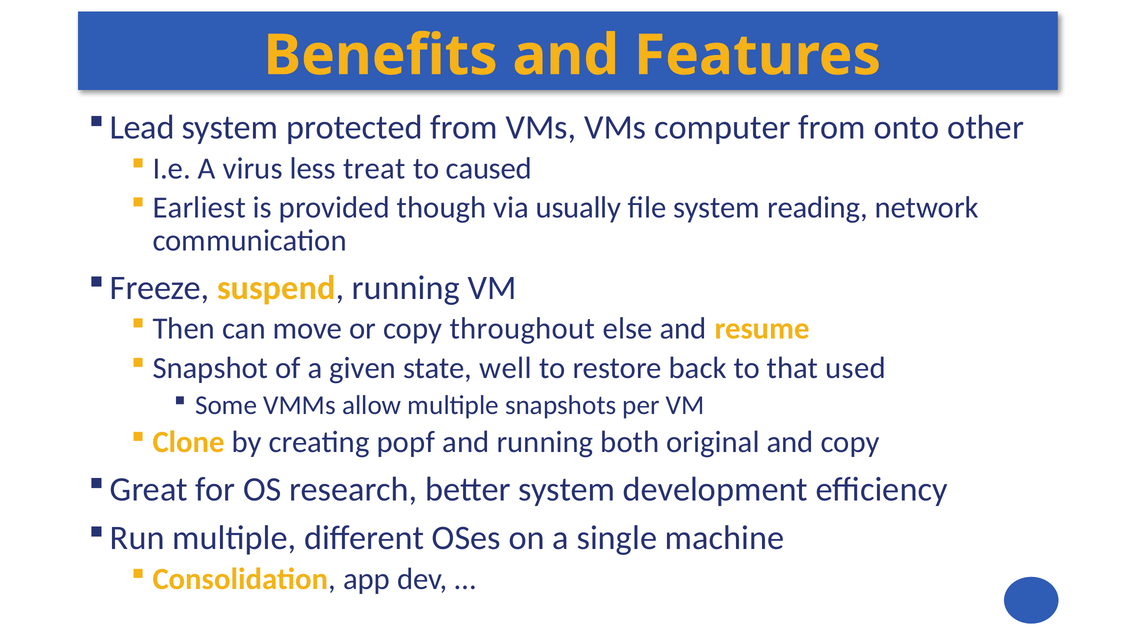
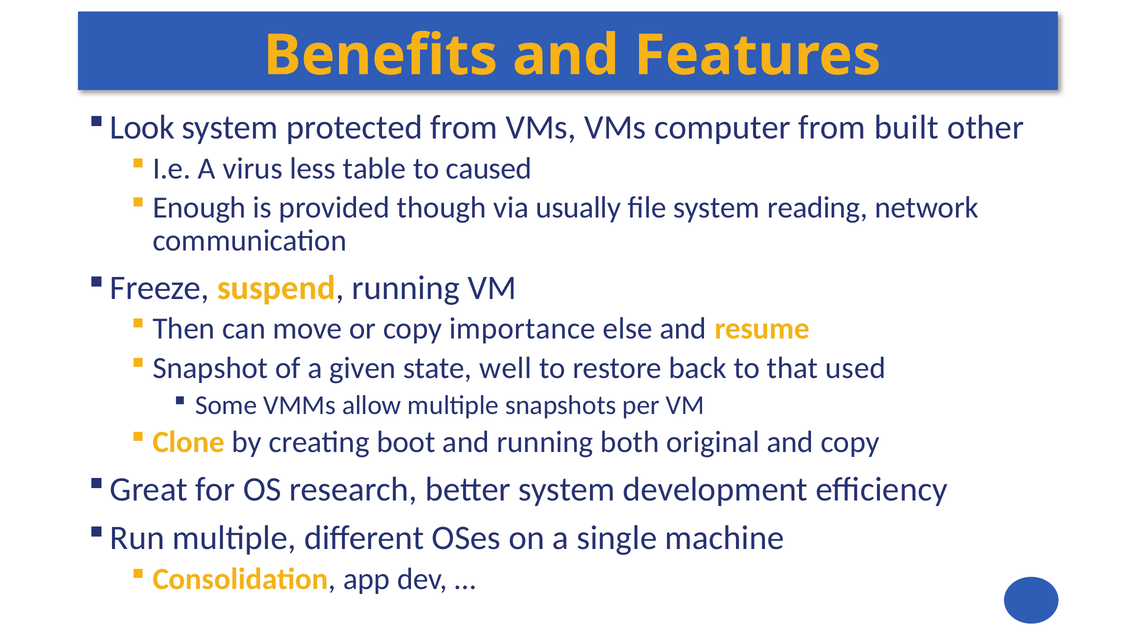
Lead: Lead -> Look
onto: onto -> built
treat: treat -> table
Earliest: Earliest -> Enough
throughout: throughout -> importance
popf: popf -> boot
